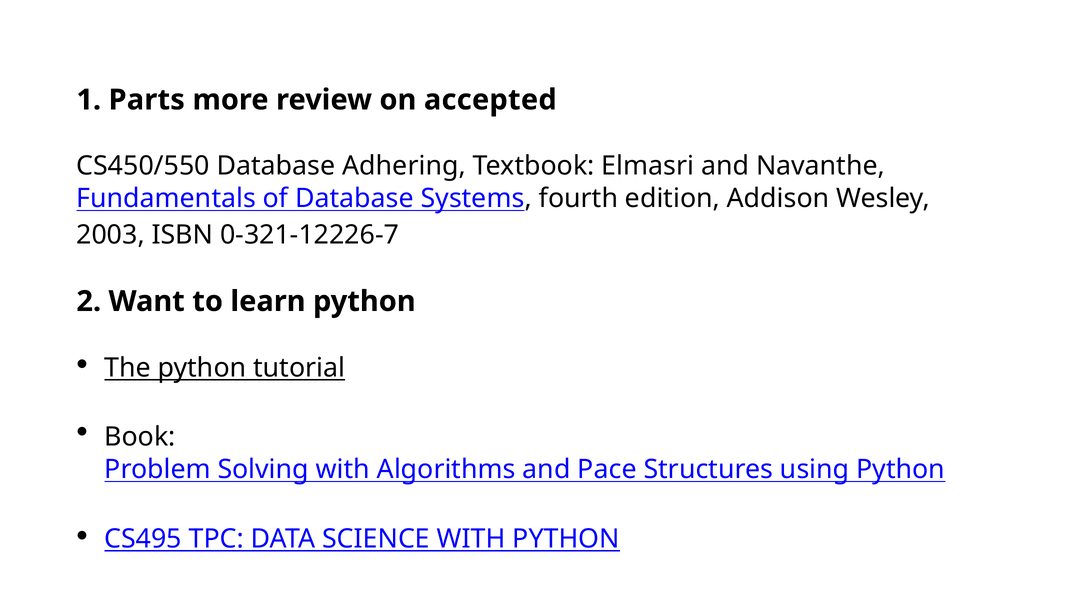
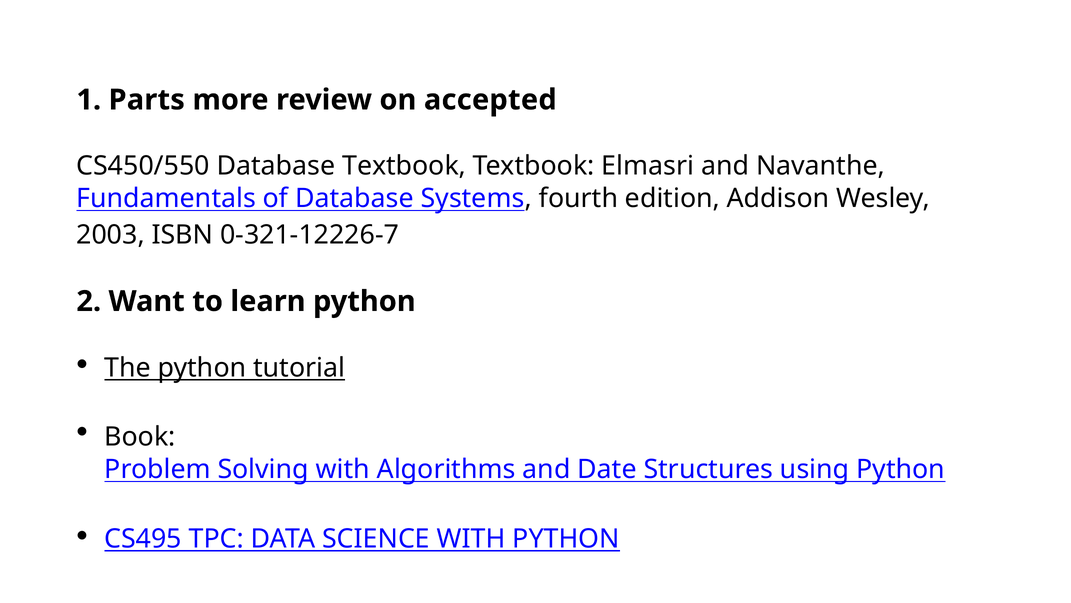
Database Adhering: Adhering -> Textbook
Pace: Pace -> Date
